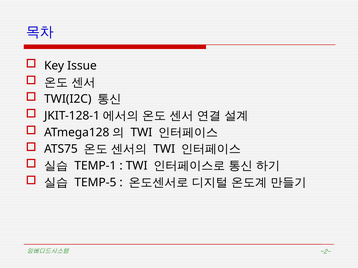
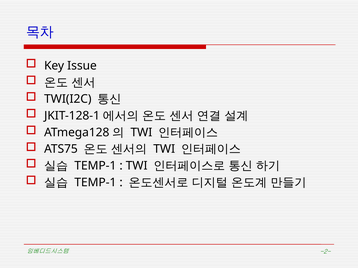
TEMP-5 at (95, 183): TEMP-5 -> TEMP-1
